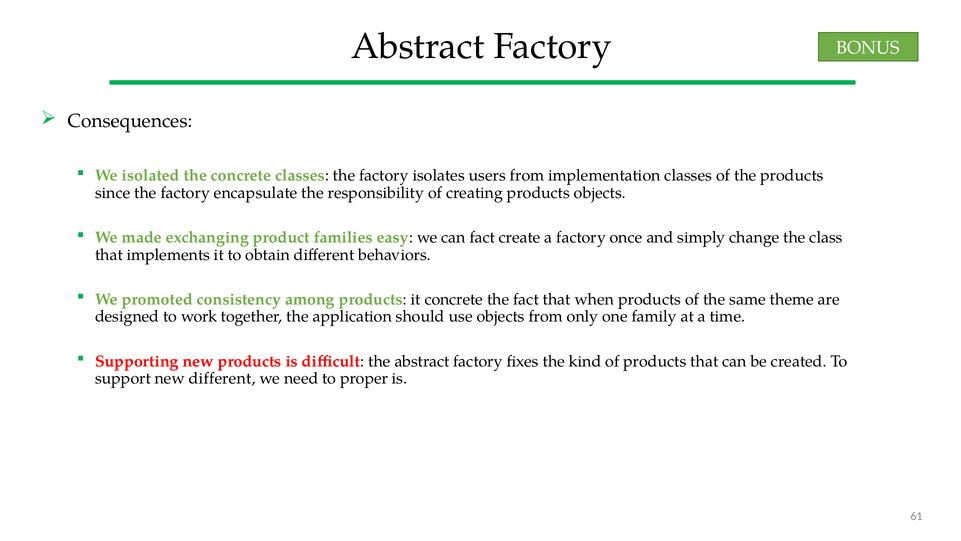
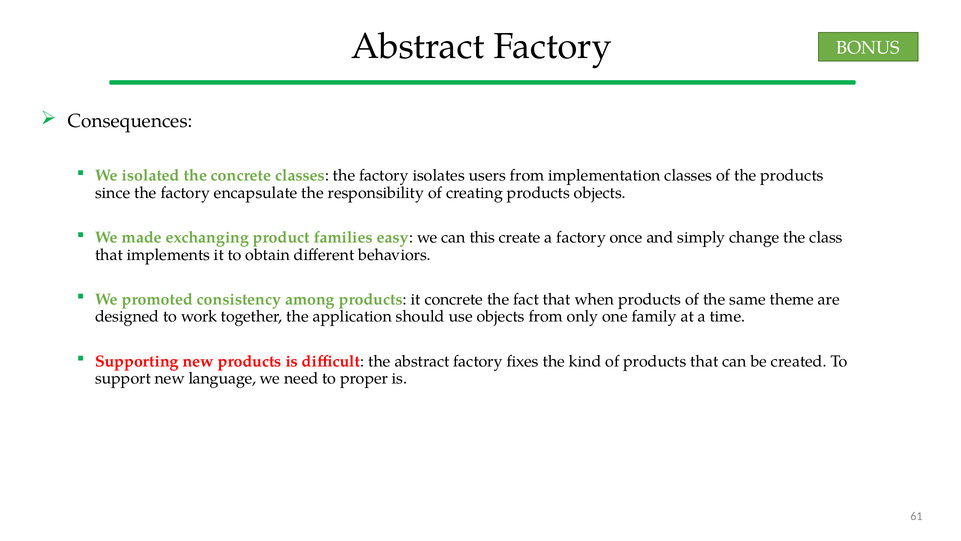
can fact: fact -> this
new different: different -> language
